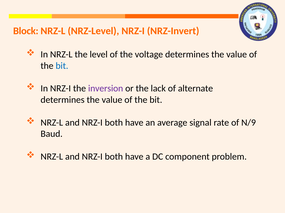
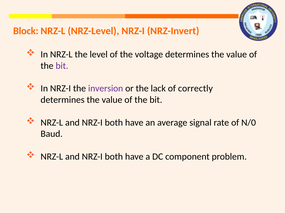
bit at (62, 66) colour: blue -> purple
alternate: alternate -> correctly
N/9: N/9 -> N/0
